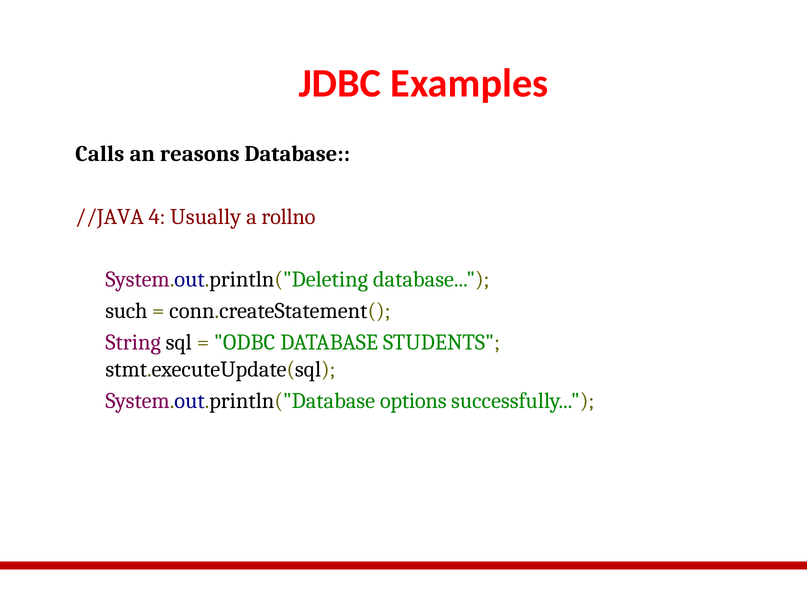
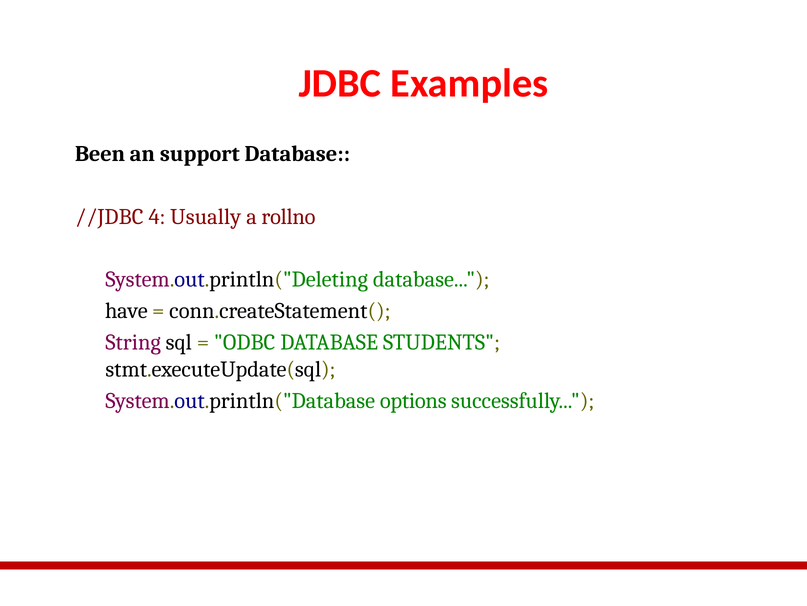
Calls: Calls -> Been
reasons: reasons -> support
//JAVA: //JAVA -> //JDBC
such: such -> have
